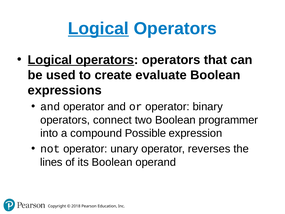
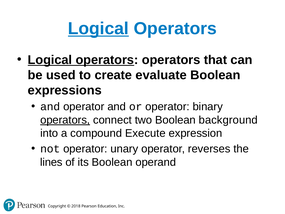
operators at (65, 120) underline: none -> present
programmer: programmer -> background
Possible: Possible -> Execute
